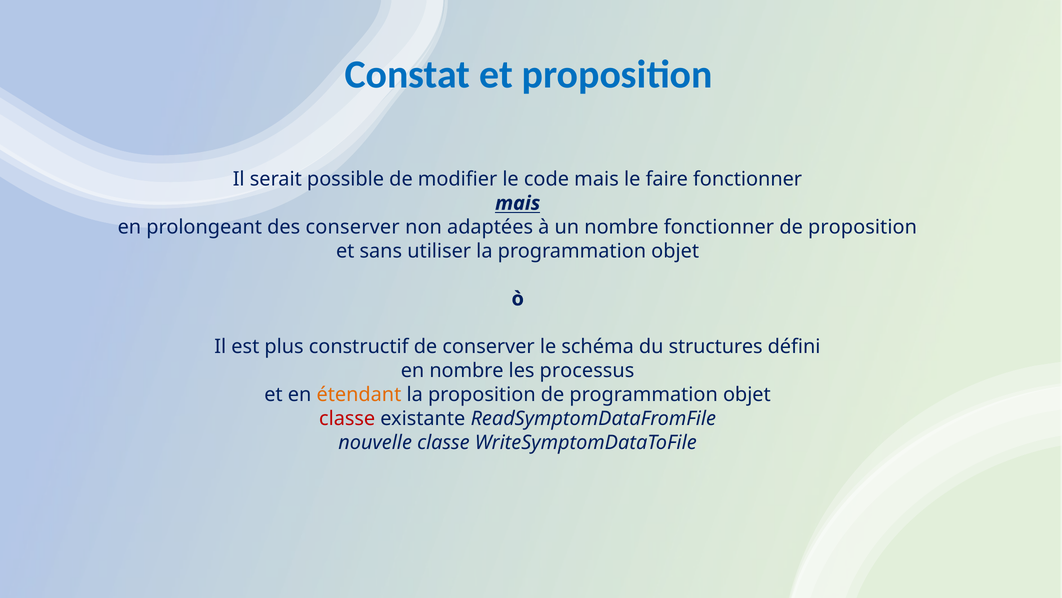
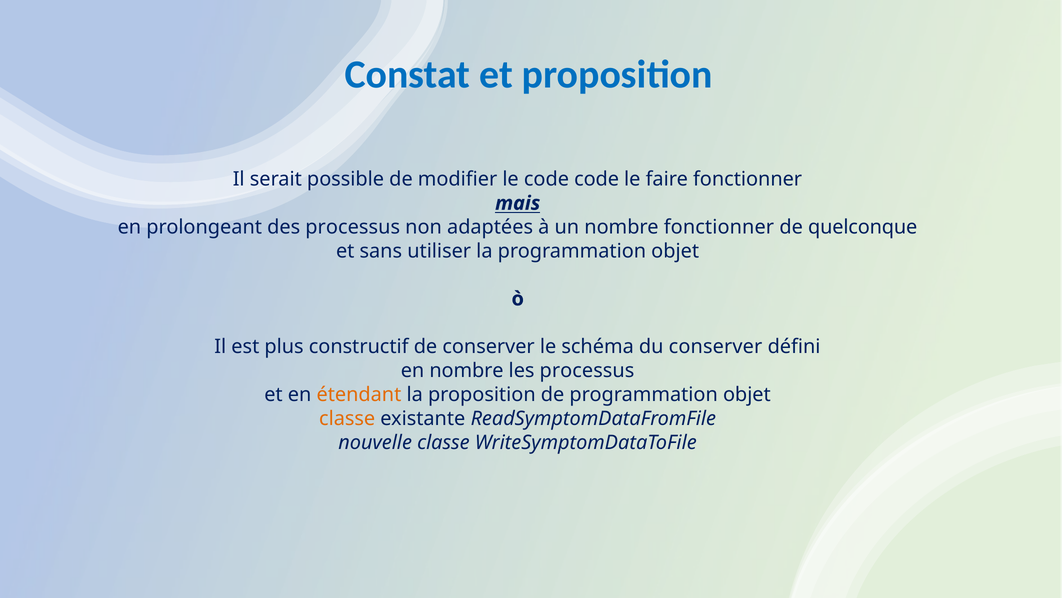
code mais: mais -> code
des conserver: conserver -> processus
de proposition: proposition -> quelconque
du structures: structures -> conserver
classe at (347, 418) colour: red -> orange
